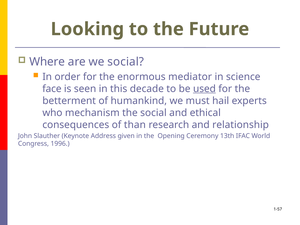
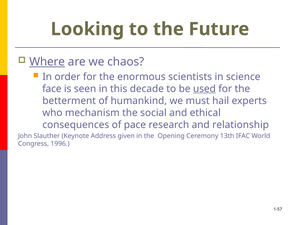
Where underline: none -> present
we social: social -> chaos
mediator: mediator -> scientists
than: than -> pace
